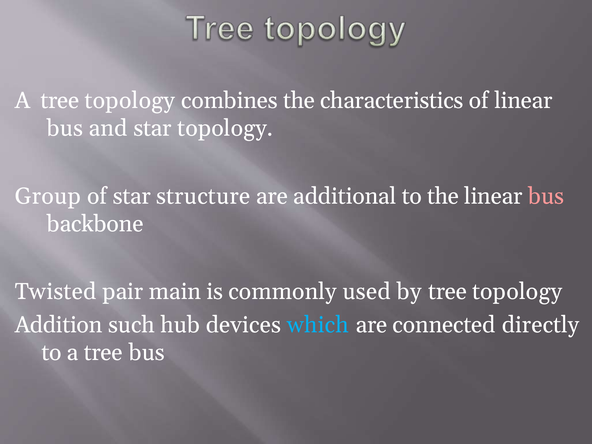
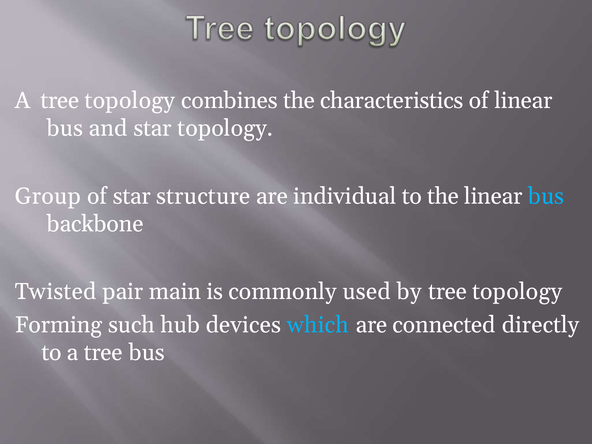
additional: additional -> individual
bus at (546, 196) colour: pink -> light blue
Addition: Addition -> Forming
